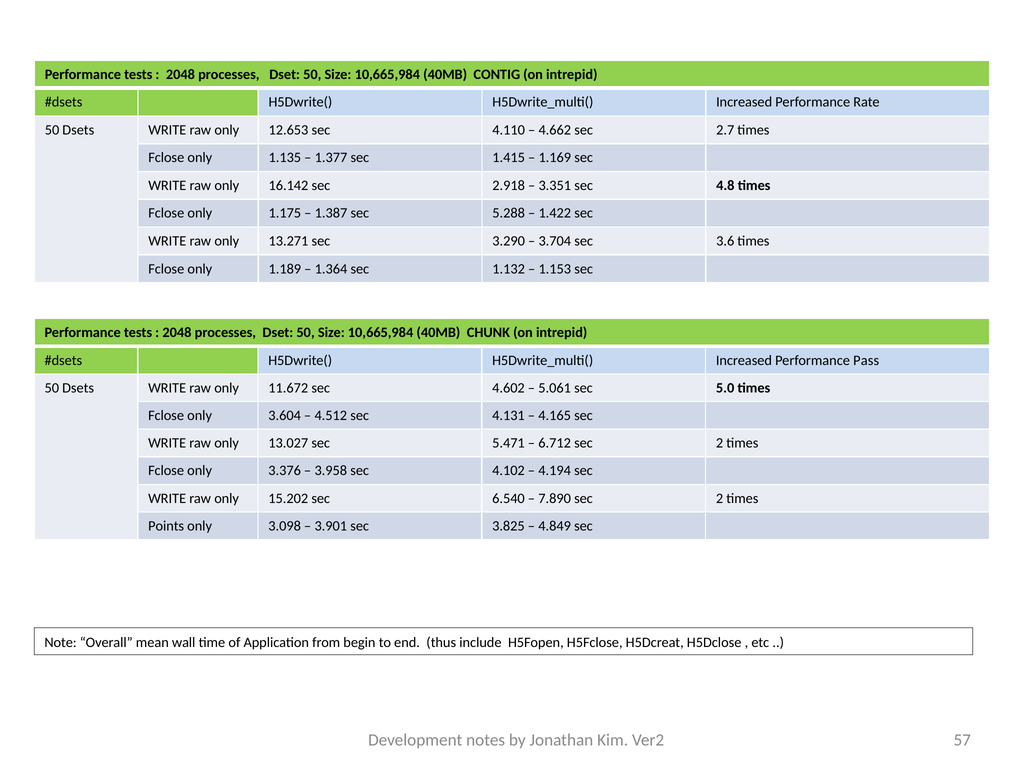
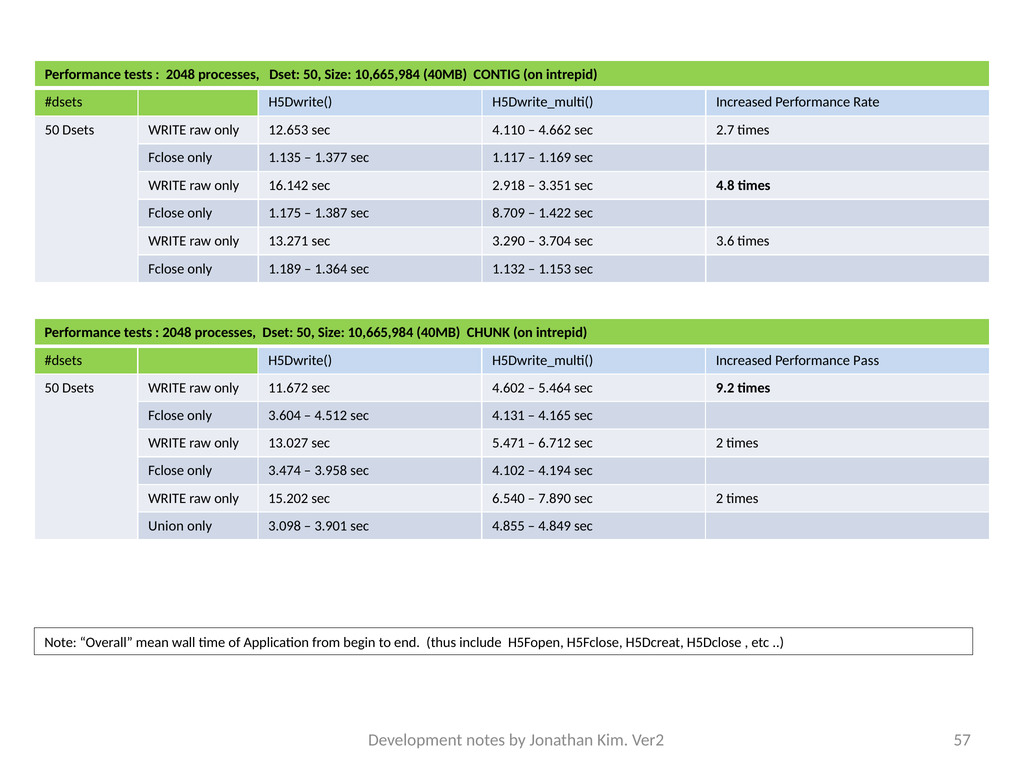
1.415: 1.415 -> 1.117
5.288: 5.288 -> 8.709
5.061: 5.061 -> 5.464
5.0: 5.0 -> 9.2
3.376: 3.376 -> 3.474
Points: Points -> Union
3.825: 3.825 -> 4.855
